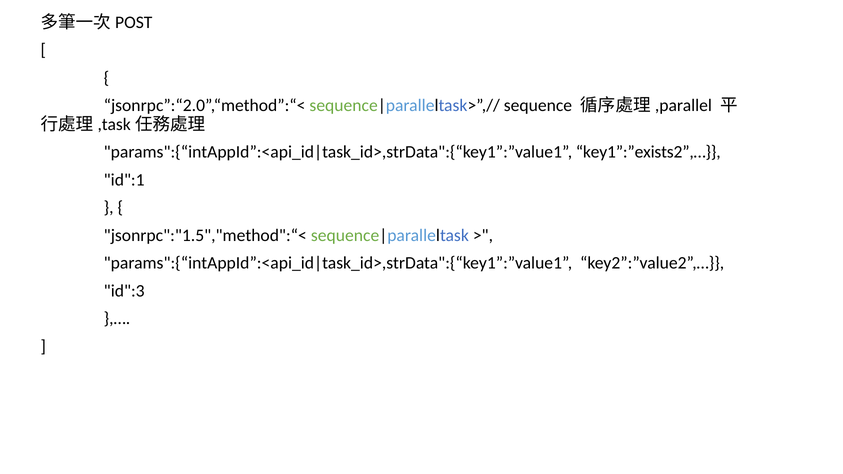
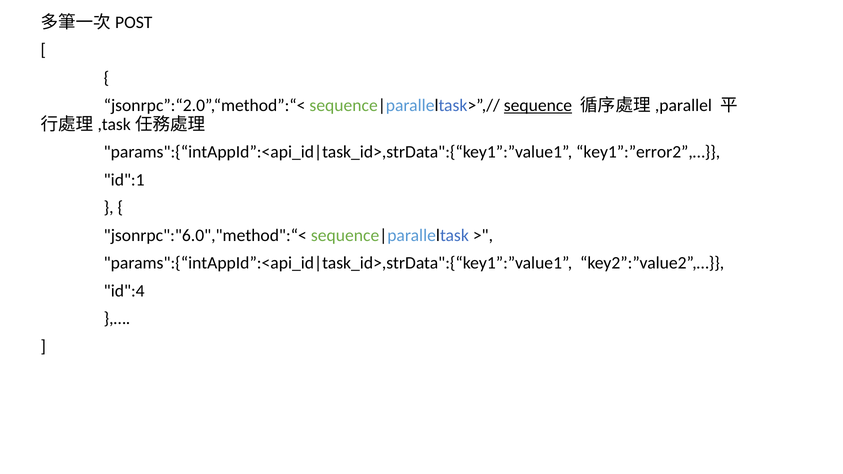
sequence underline: none -> present
key1”:”exists2”,…: key1”:”exists2”,… -> key1”:”error2”,…
jsonrpc":"1.5","method":“<: jsonrpc":"1.5","method":“< -> jsonrpc":"6.0","method":“<
id":3: id":3 -> id":4
